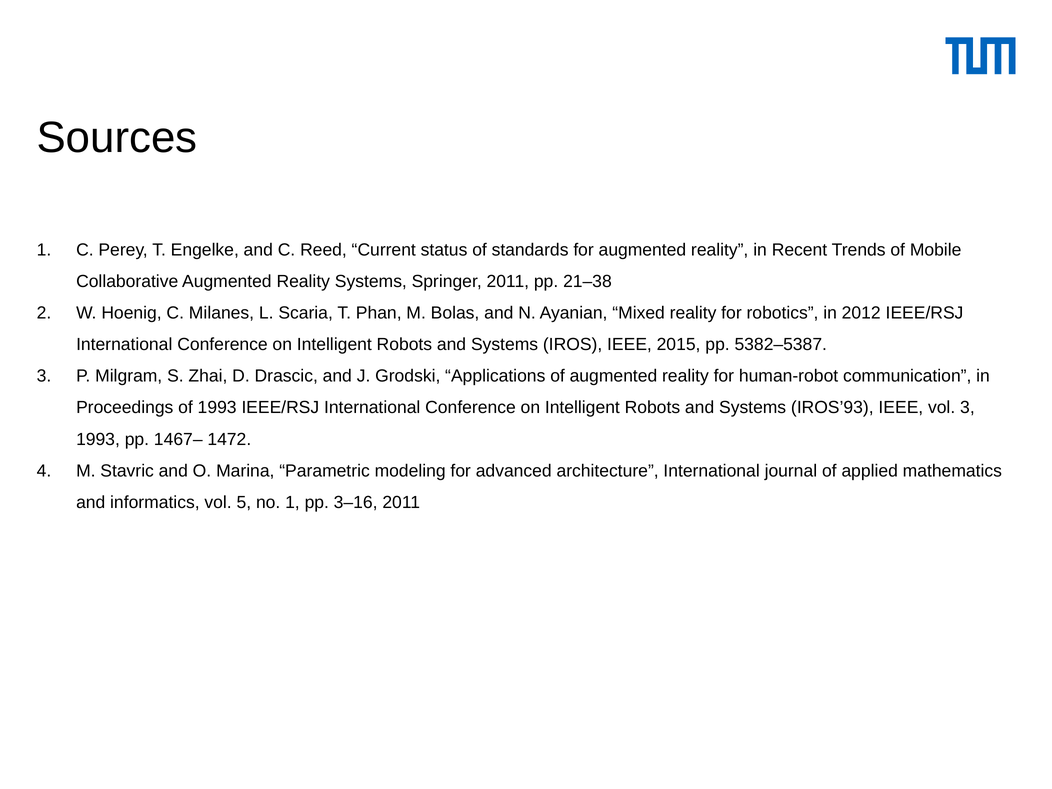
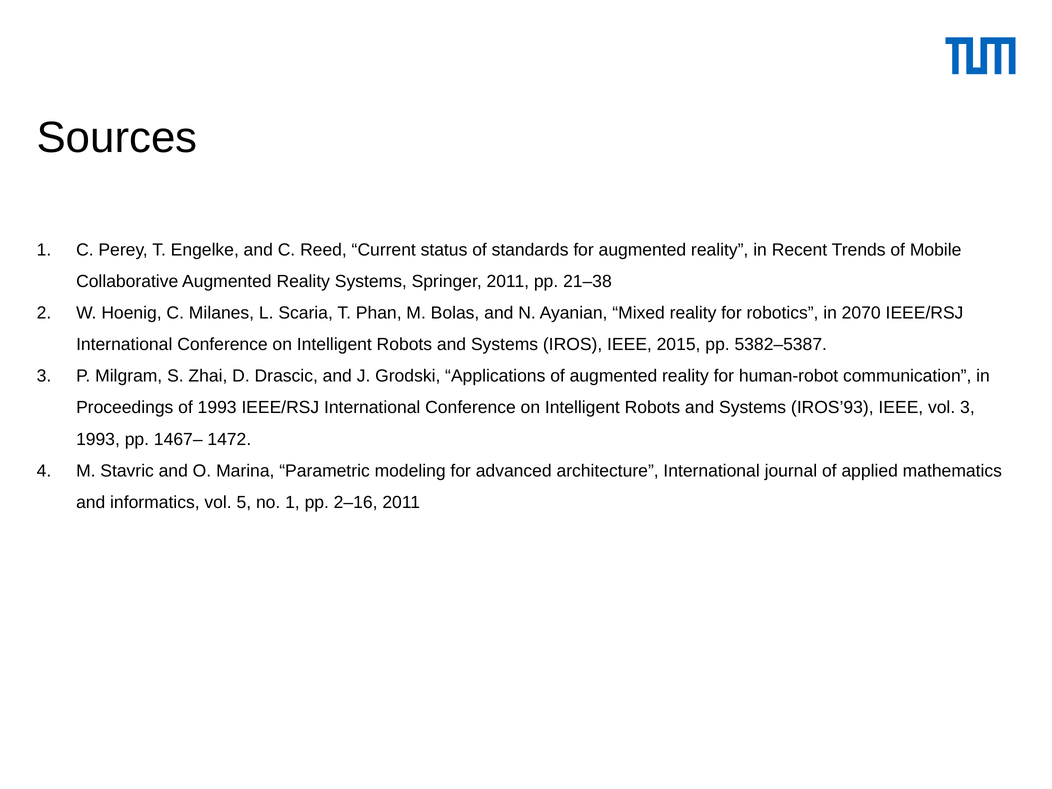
2012: 2012 -> 2070
3–16: 3–16 -> 2–16
